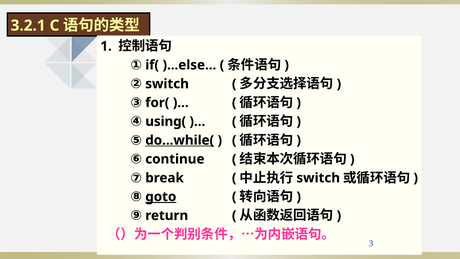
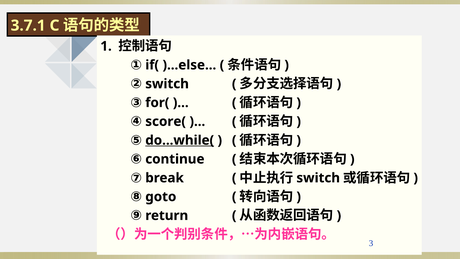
3.2.1: 3.2.1 -> 3.7.1
using(: using( -> score(
goto underline: present -> none
